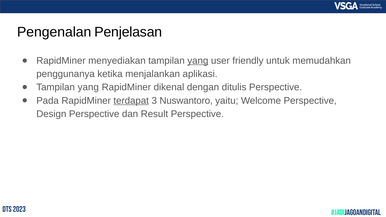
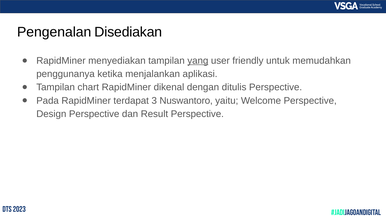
Penjelasan: Penjelasan -> Disediakan
yang at (88, 87): yang -> chart
terdapat underline: present -> none
